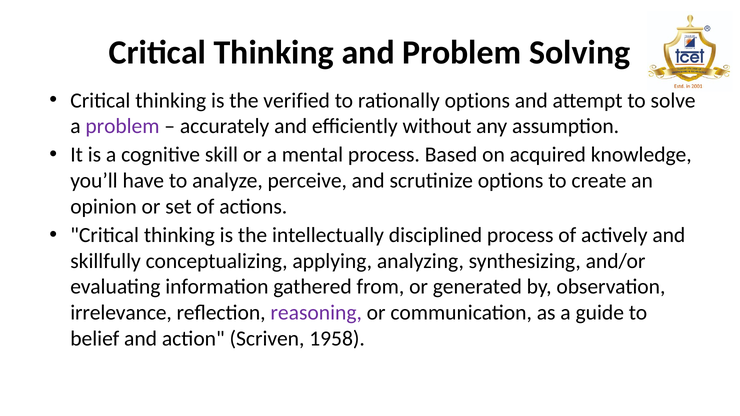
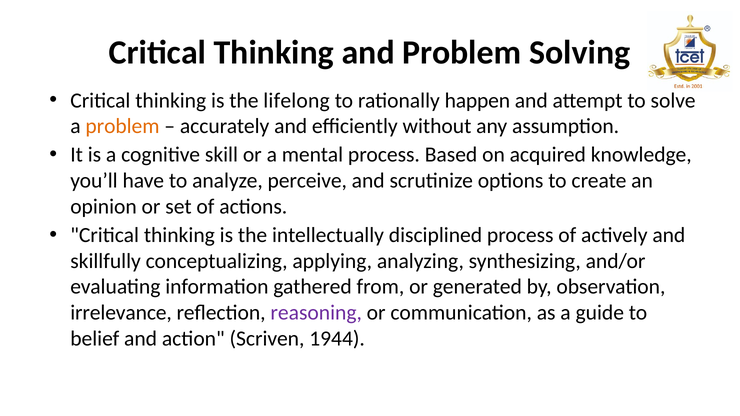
verified: verified -> lifelong
rationally options: options -> happen
problem at (122, 126) colour: purple -> orange
1958: 1958 -> 1944
